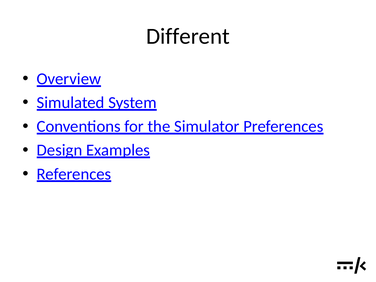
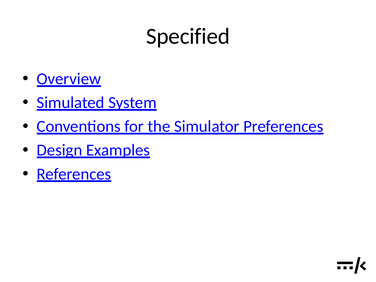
Different: Different -> Specified
